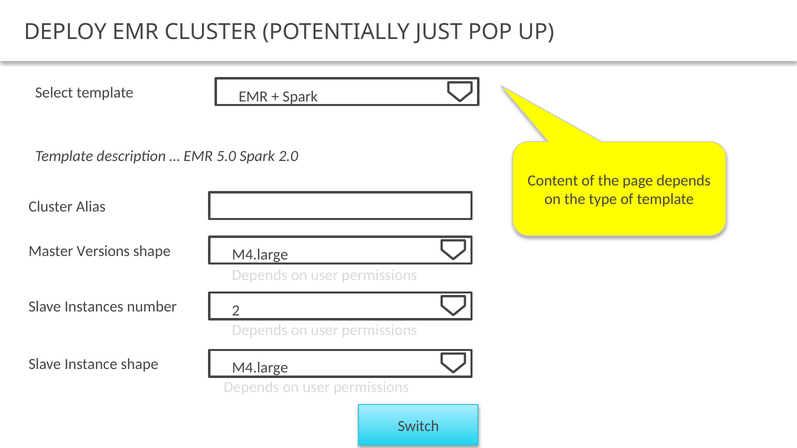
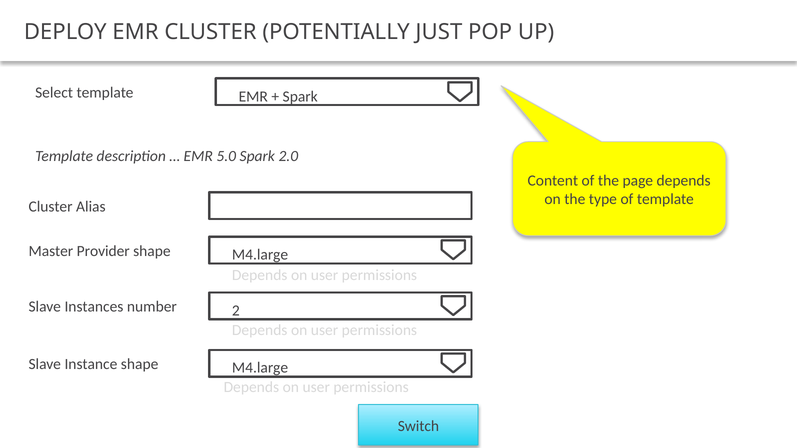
Versions: Versions -> Provider
